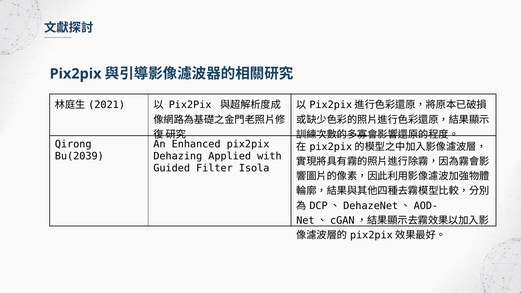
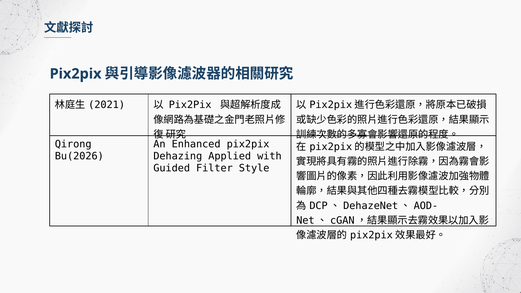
Bu(2039: Bu(2039 -> Bu(2026
Isola: Isola -> Style
